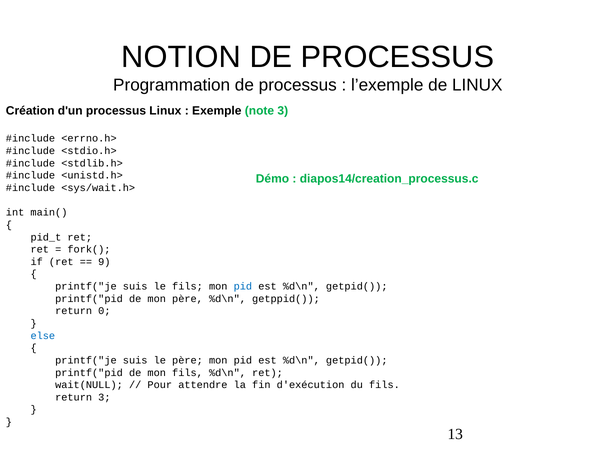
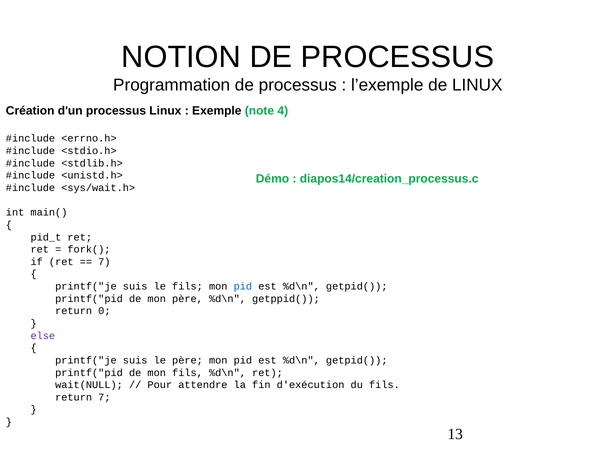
note 3: 3 -> 4
9 at (104, 262): 9 -> 7
else colour: blue -> purple
return 3: 3 -> 7
